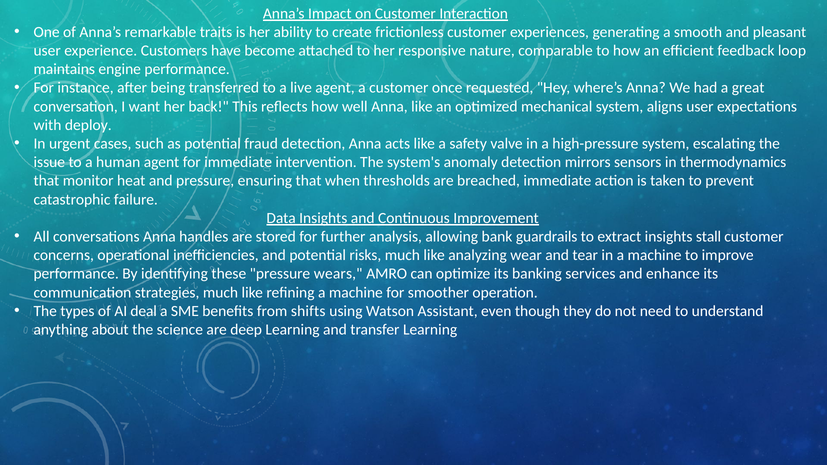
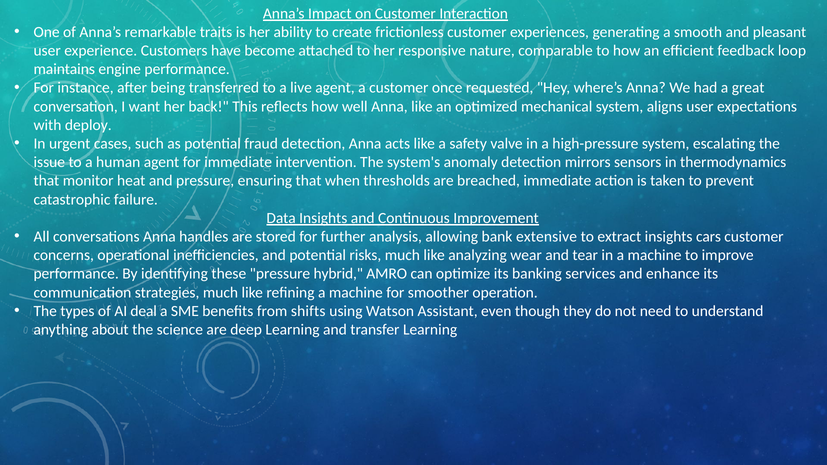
guardrails: guardrails -> extensive
stall: stall -> cars
wears: wears -> hybrid
